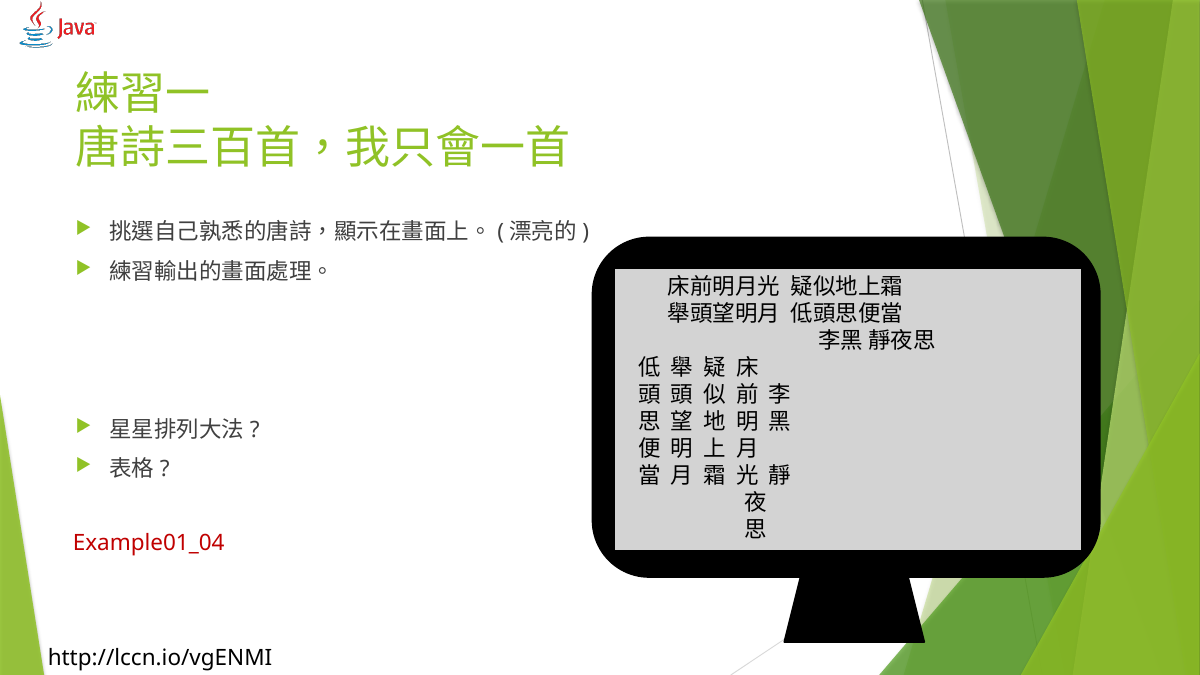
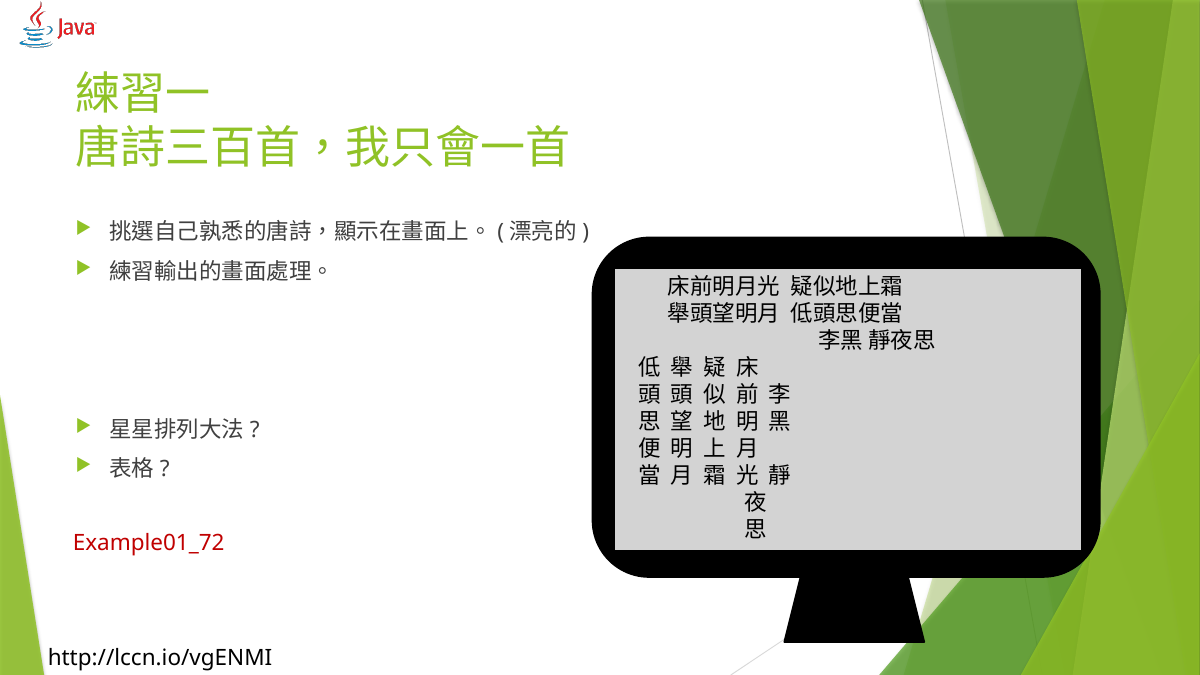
Example01_04: Example01_04 -> Example01_72
